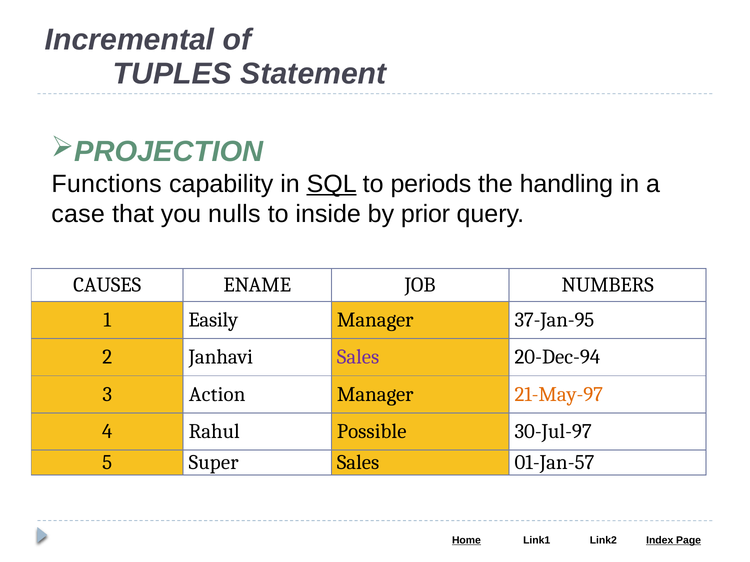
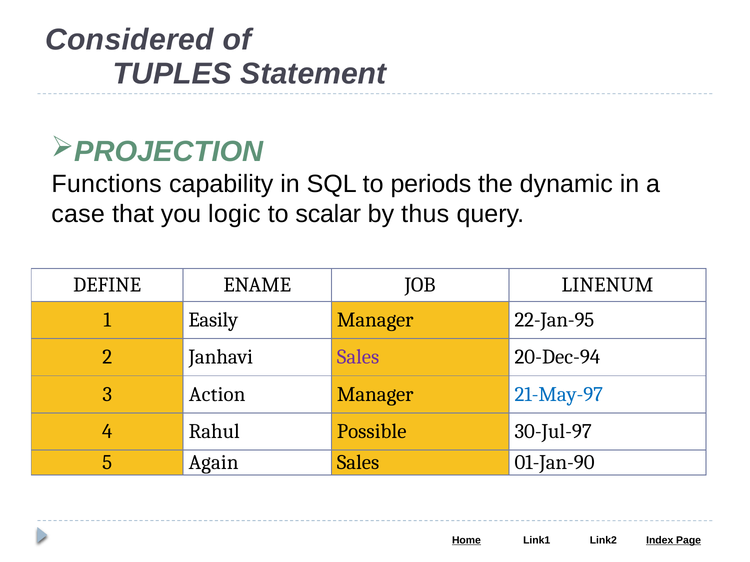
Incremental: Incremental -> Considered
SQL underline: present -> none
handling: handling -> dynamic
nulls: nulls -> logic
inside: inside -> scalar
prior: prior -> thus
CAUSES: CAUSES -> DEFINE
NUMBERS: NUMBERS -> LINENUM
37-Jan-95: 37-Jan-95 -> 22-Jan-95
21-May-97 colour: orange -> blue
Super: Super -> Again
01-Jan-57: 01-Jan-57 -> 01-Jan-90
